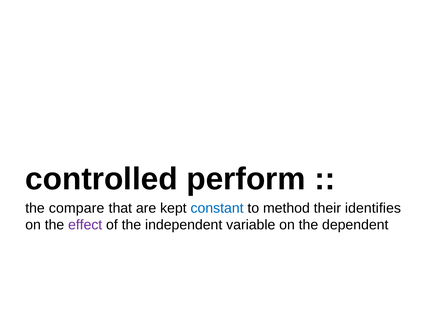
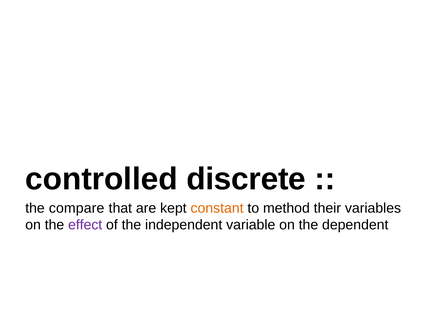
perform: perform -> discrete
constant colour: blue -> orange
identifies: identifies -> variables
